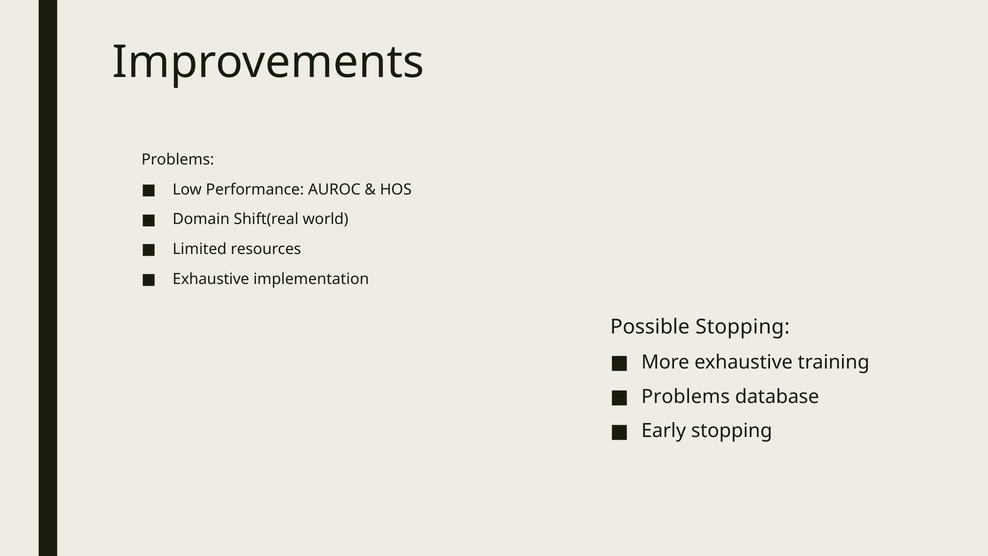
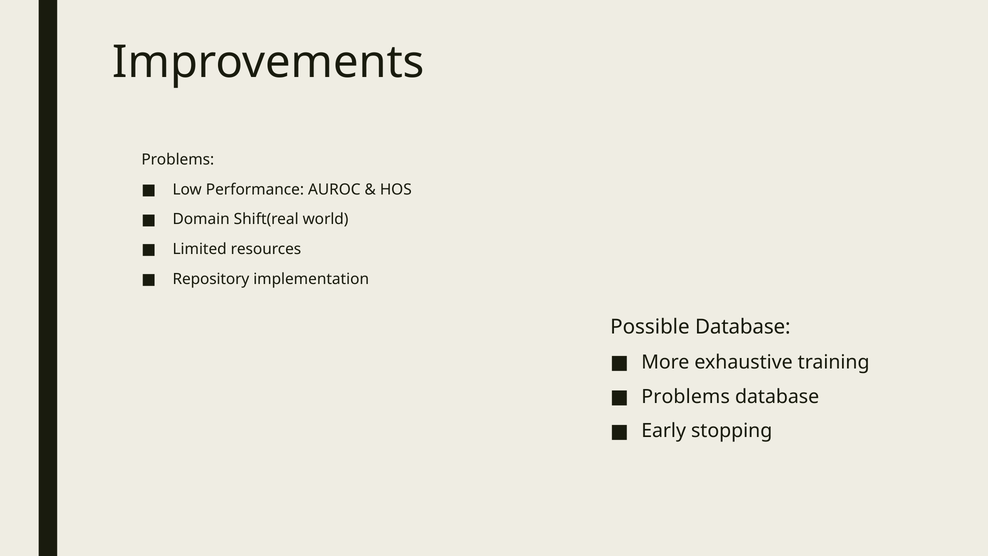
Exhaustive at (211, 279): Exhaustive -> Repository
Possible Stopping: Stopping -> Database
